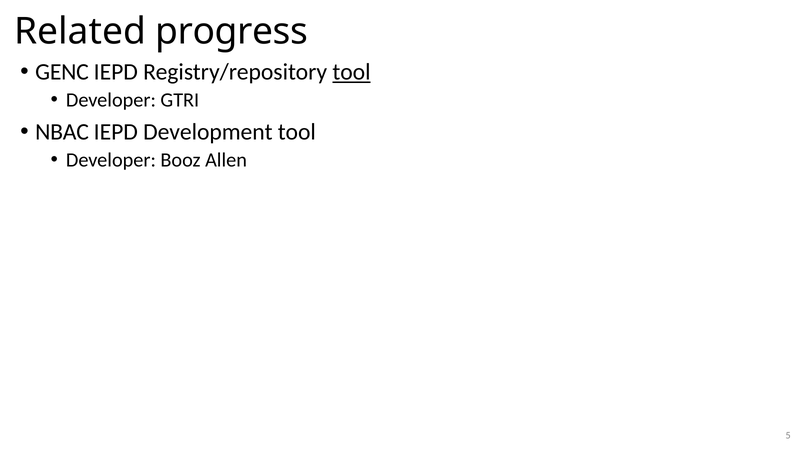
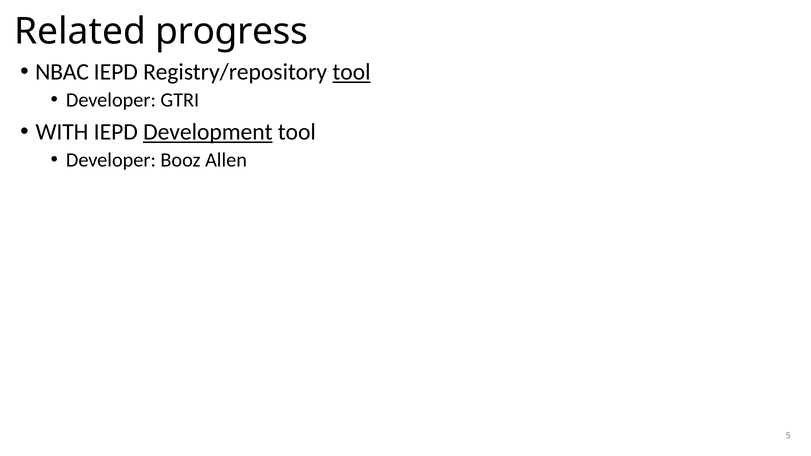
GENC: GENC -> NBAC
NBAC: NBAC -> WITH
Development underline: none -> present
